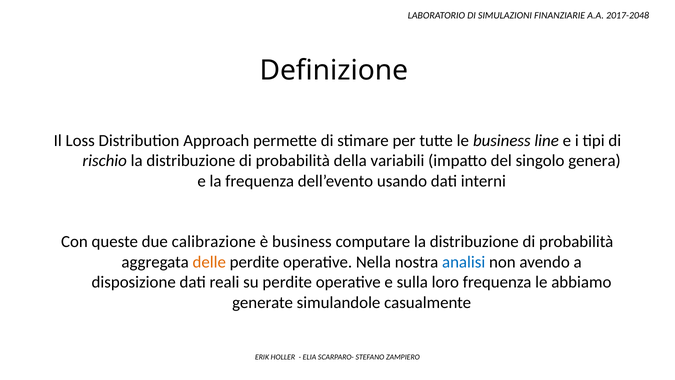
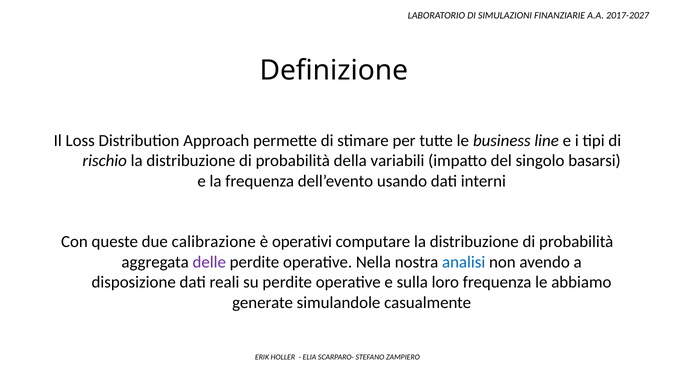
2017-2048: 2017-2048 -> 2017-2027
genera: genera -> basarsi
è business: business -> operativi
delle colour: orange -> purple
